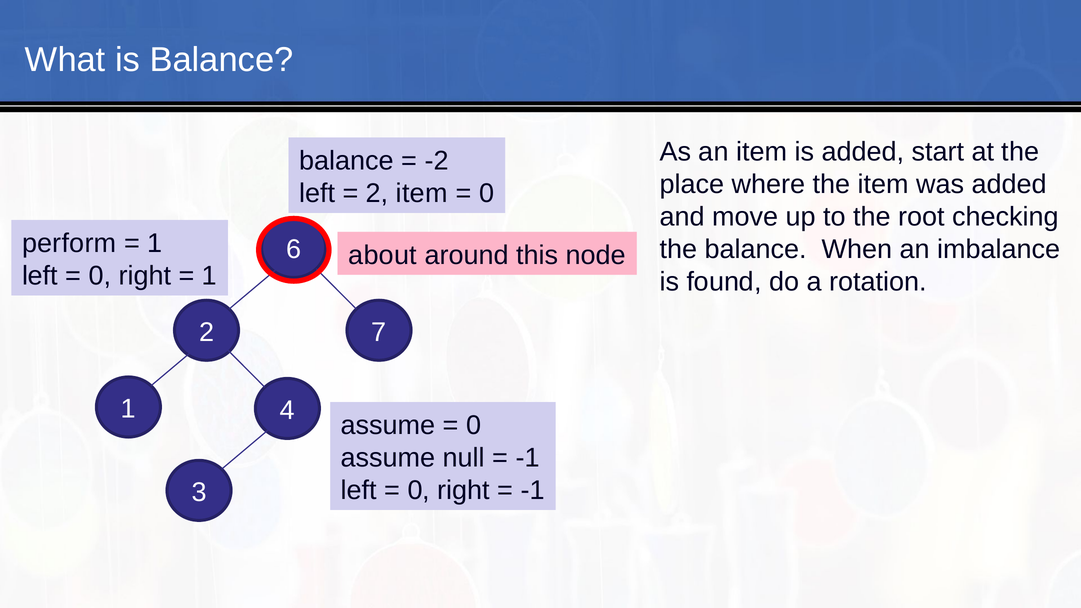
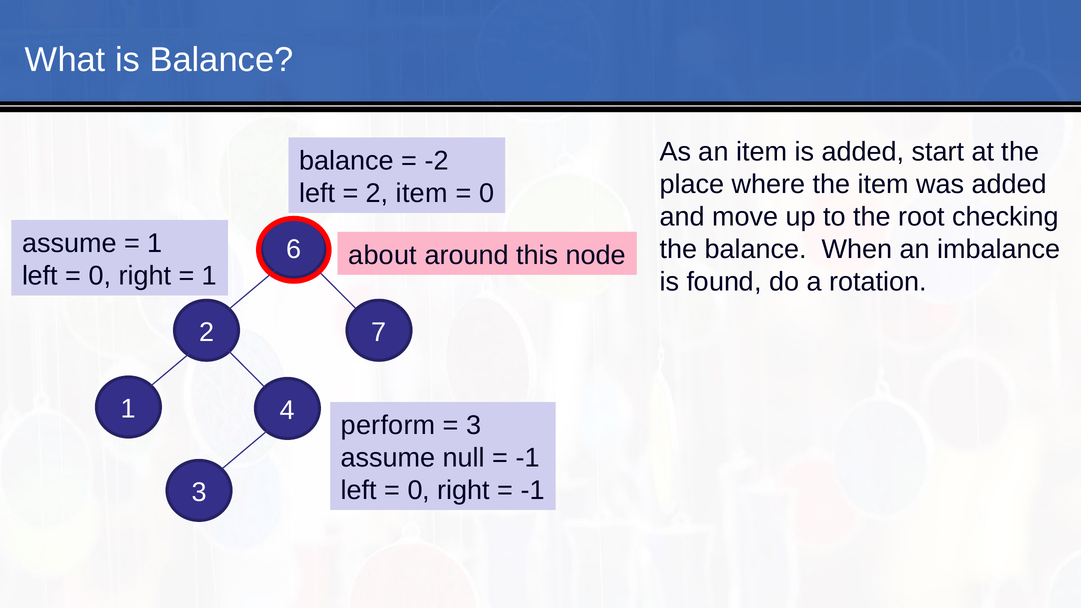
perform at (69, 243): perform -> assume
assume at (388, 426): assume -> perform
0 at (474, 426): 0 -> 3
